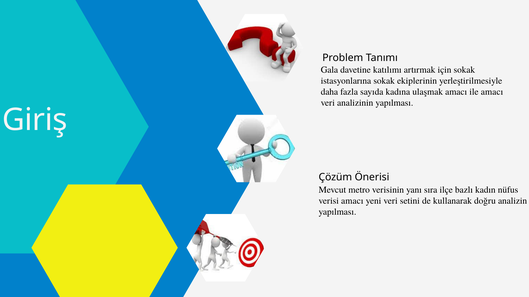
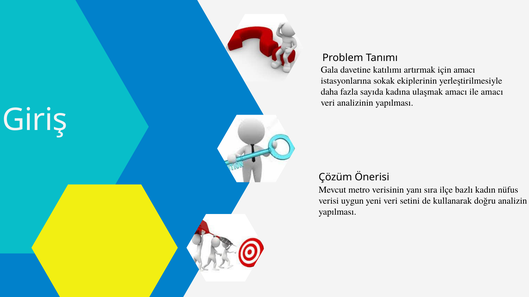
için sokak: sokak -> amacı
verisi amacı: amacı -> uygun
